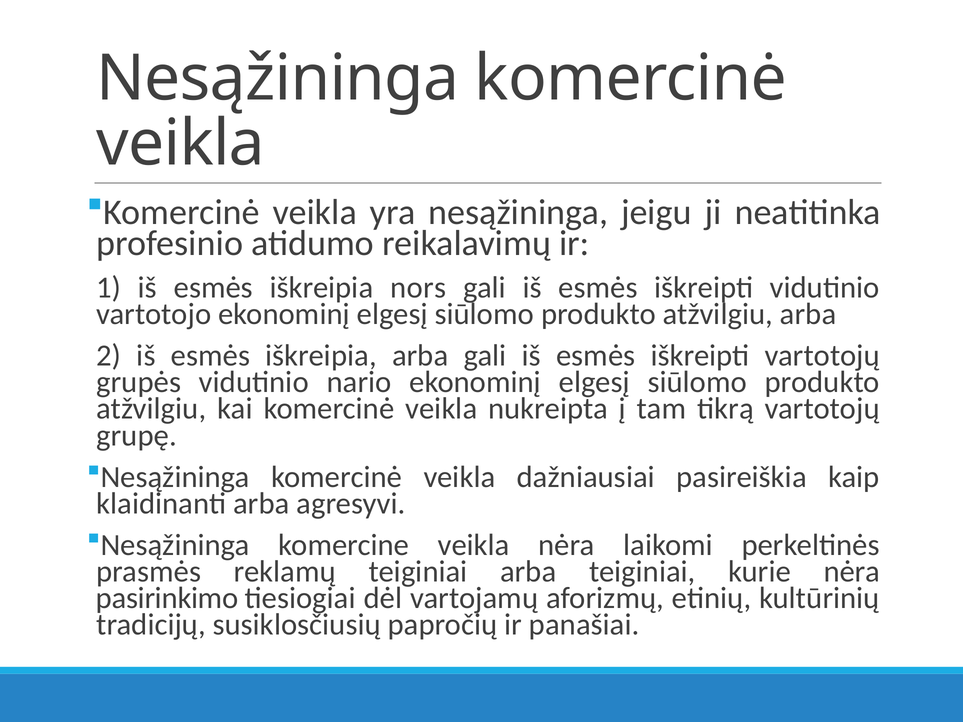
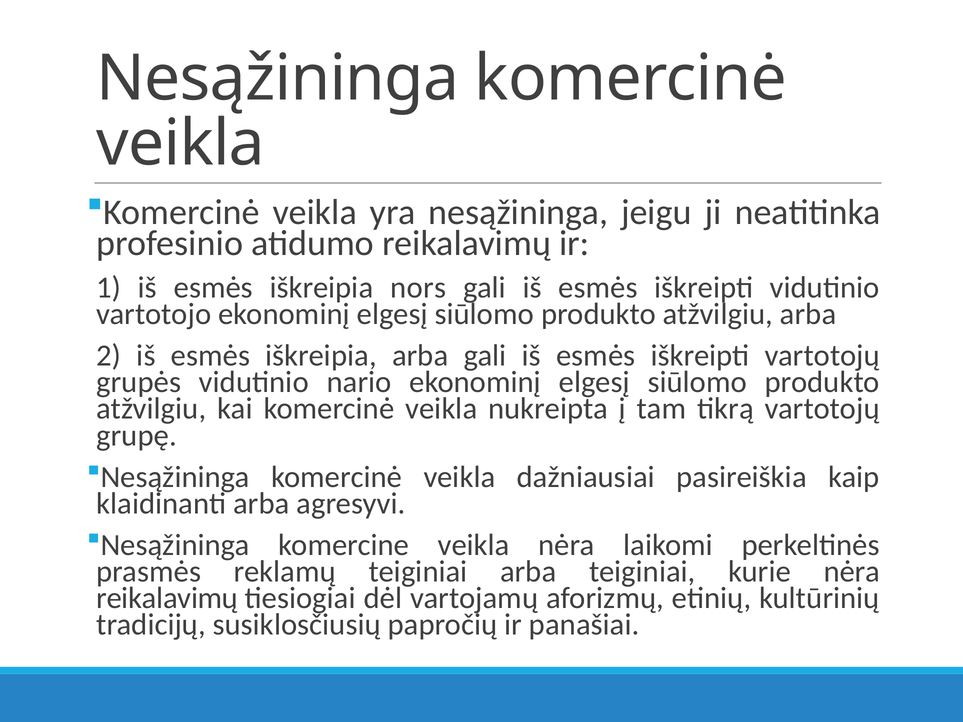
pasirinkimo at (167, 598): pasirinkimo -> reikalavimų
